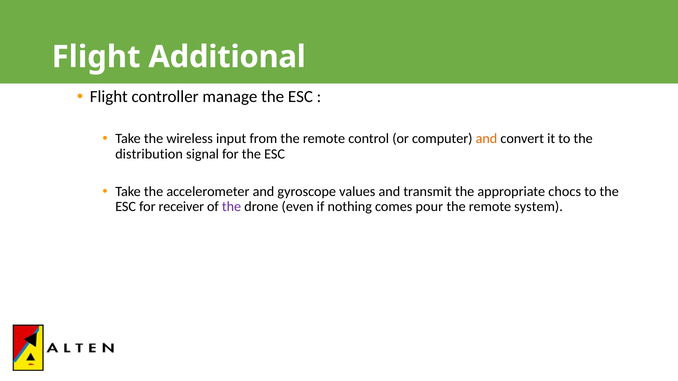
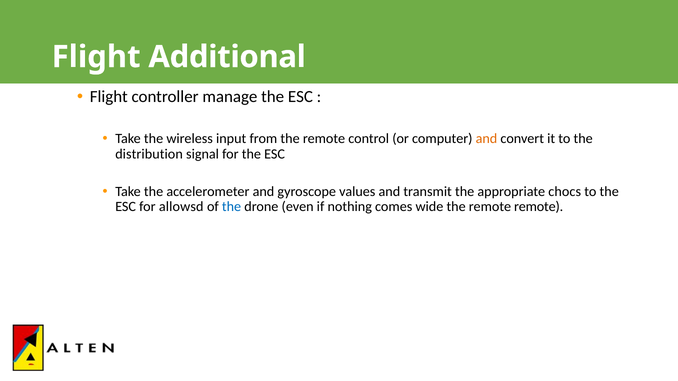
receiver: receiver -> allowsd
the at (232, 207) colour: purple -> blue
pour: pour -> wide
remote system: system -> remote
